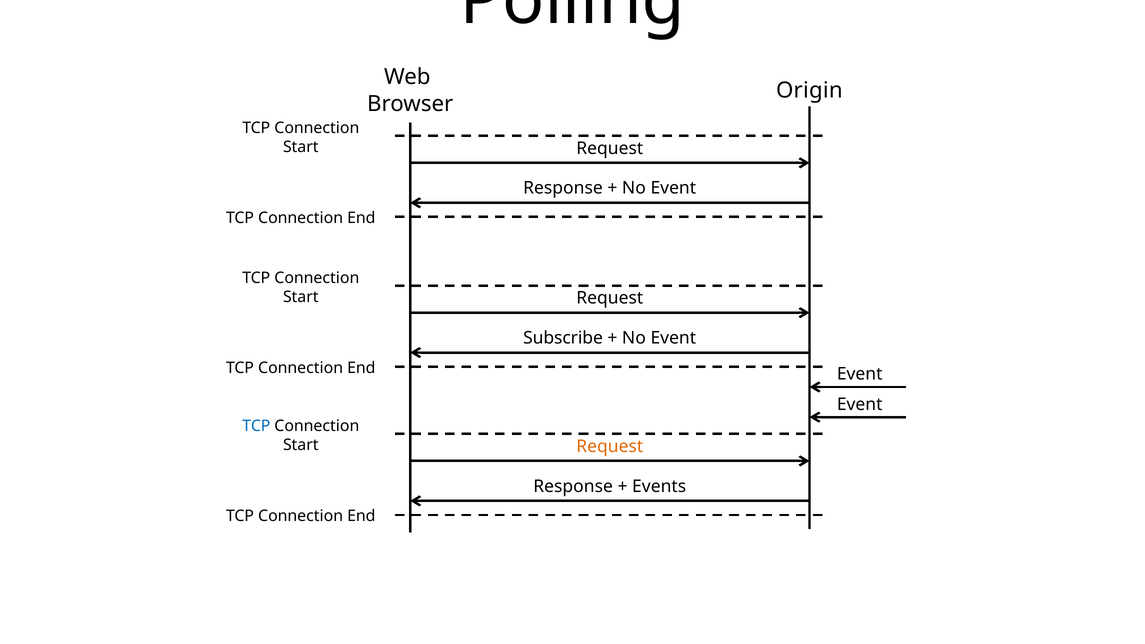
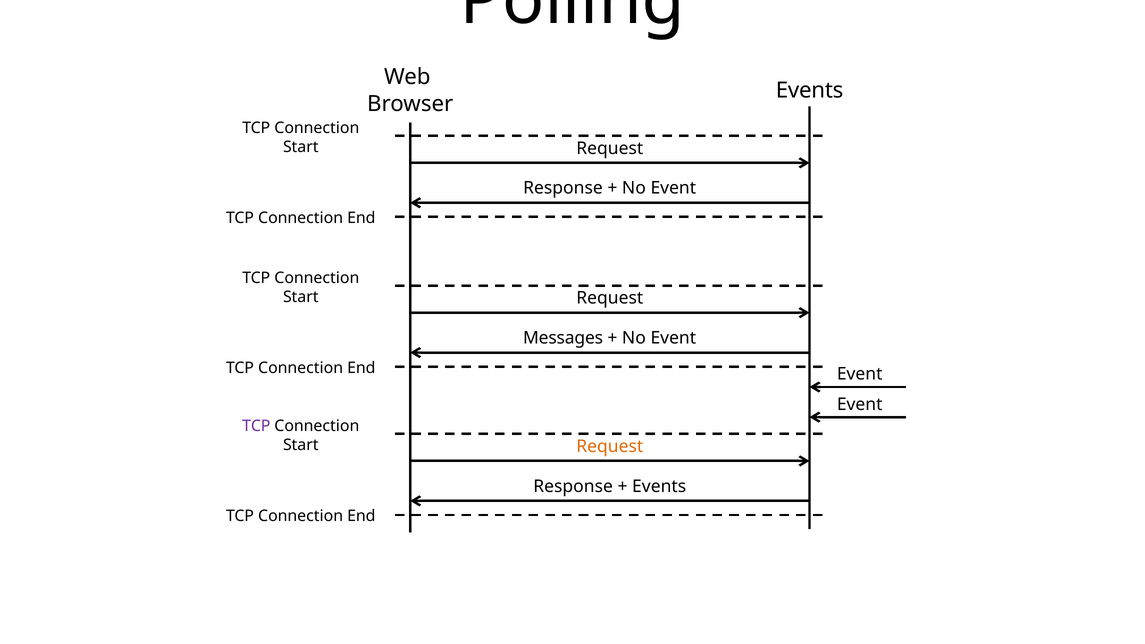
Origin at (809, 90): Origin -> Events
Subscribe: Subscribe -> Messages
TCP at (256, 426) colour: blue -> purple
